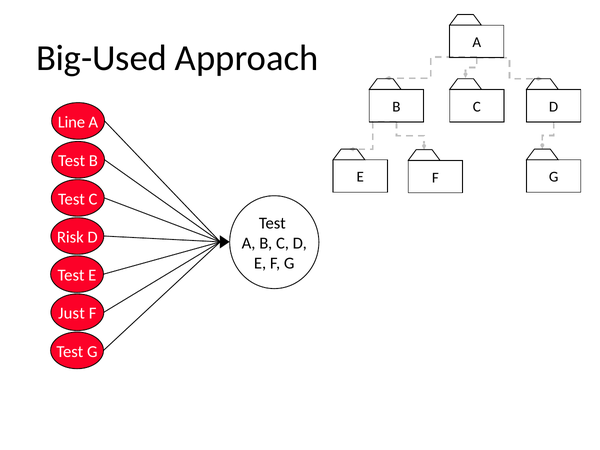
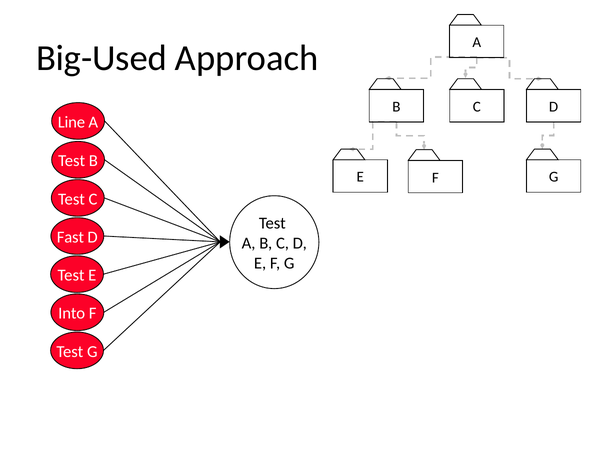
Risk: Risk -> Fast
Just: Just -> Into
